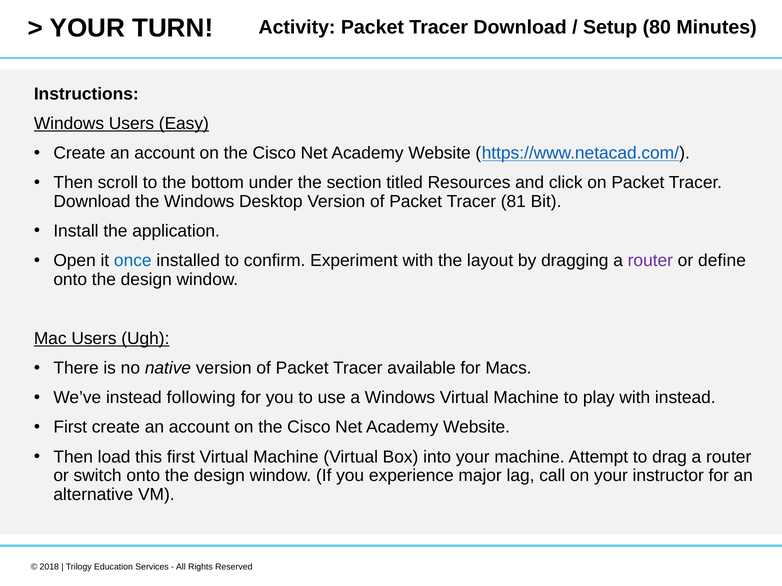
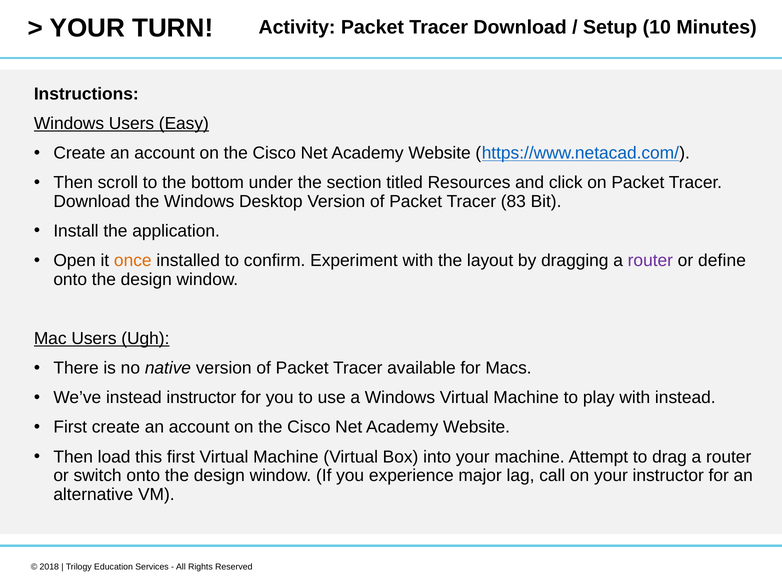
80: 80 -> 10
81: 81 -> 83
once colour: blue -> orange
instead following: following -> instructor
